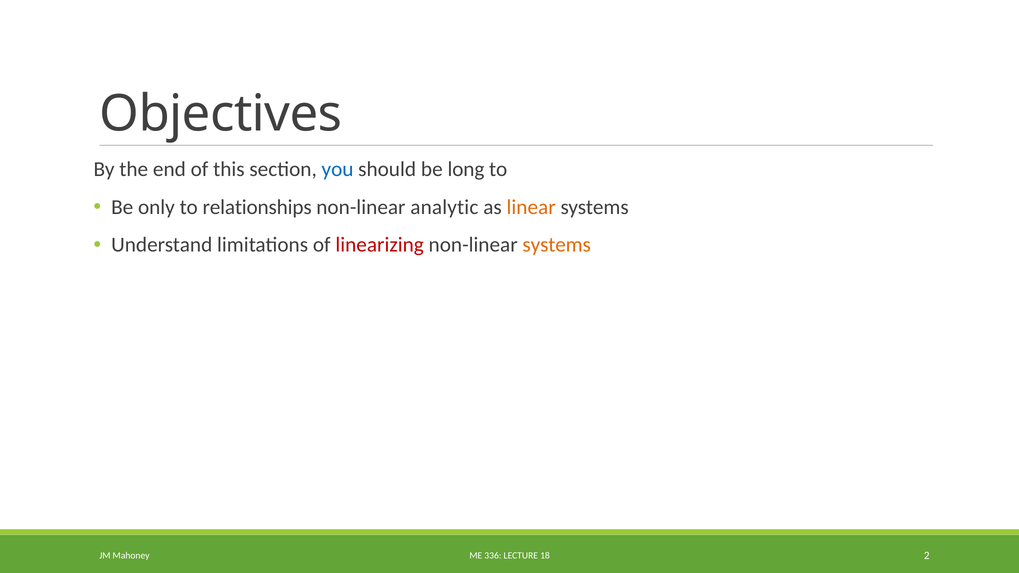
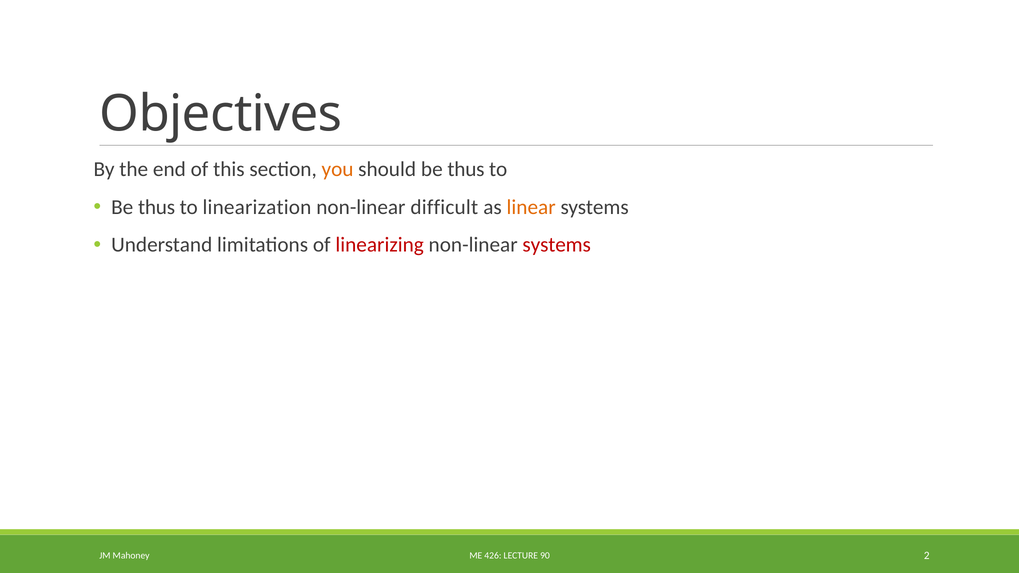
you colour: blue -> orange
should be long: long -> thus
only at (156, 207): only -> thus
relationships: relationships -> linearization
analytic: analytic -> difficult
systems at (557, 245) colour: orange -> red
336: 336 -> 426
18: 18 -> 90
